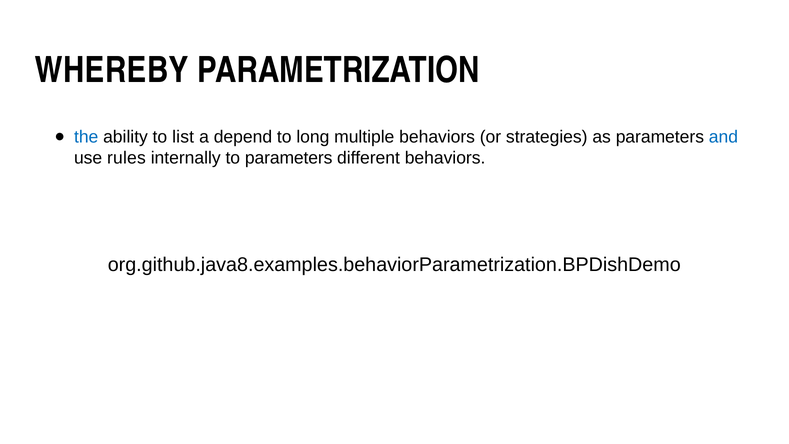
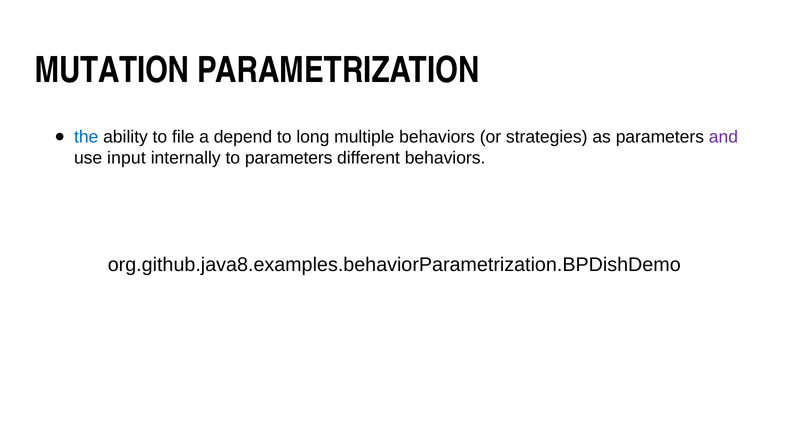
WHEREBY: WHEREBY -> MUTATION
list: list -> file
and colour: blue -> purple
rules: rules -> input
